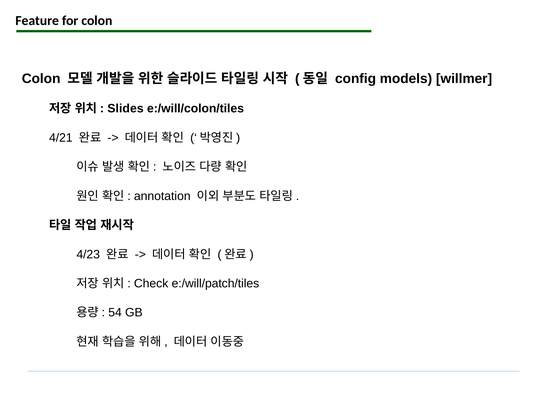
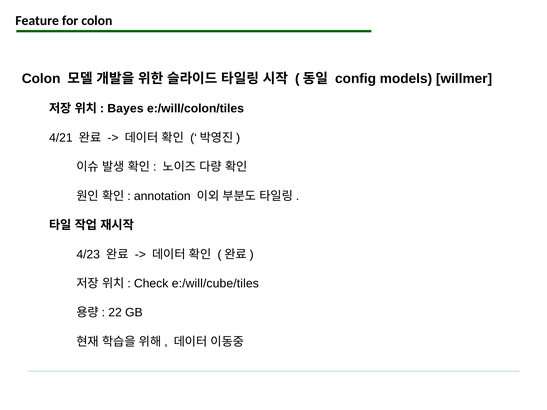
Slides: Slides -> Bayes
e:/will/patch/tiles: e:/will/patch/tiles -> e:/will/cube/tiles
54: 54 -> 22
